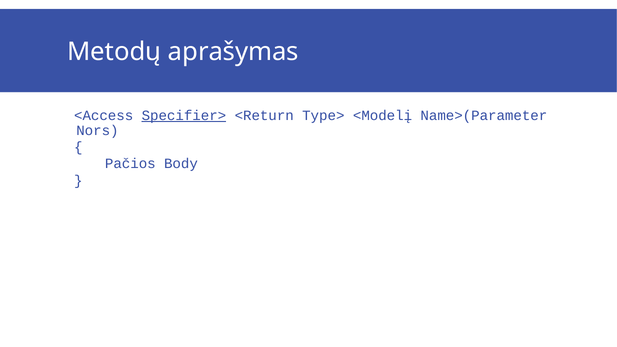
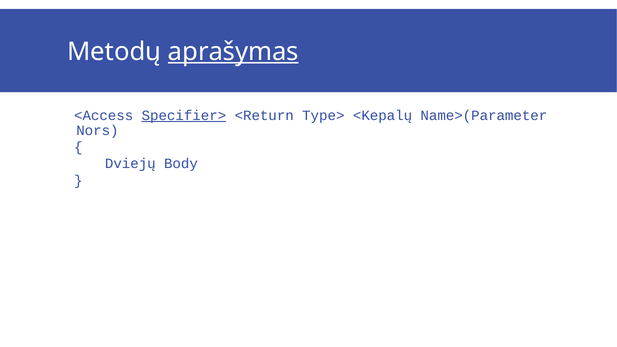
aprašymas underline: none -> present
<Modelį: <Modelį -> <Kepalų
Pačios: Pačios -> Dviejų
